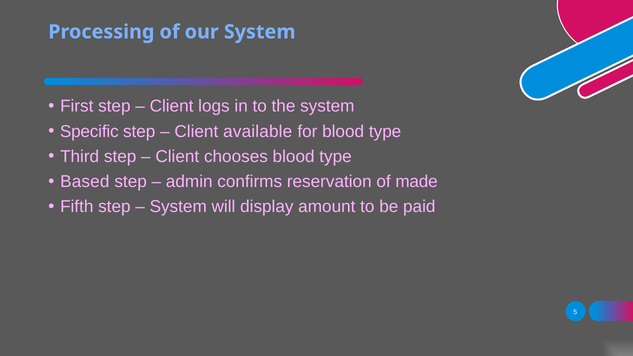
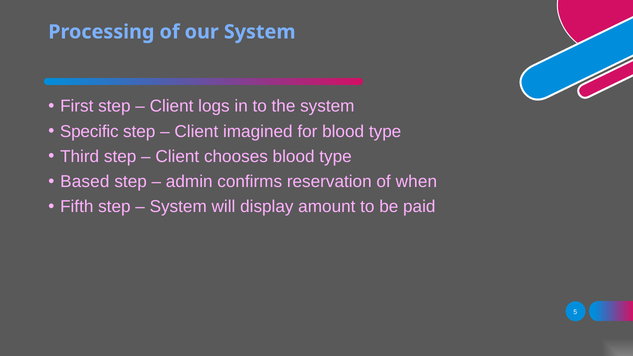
available: available -> imagined
made: made -> when
